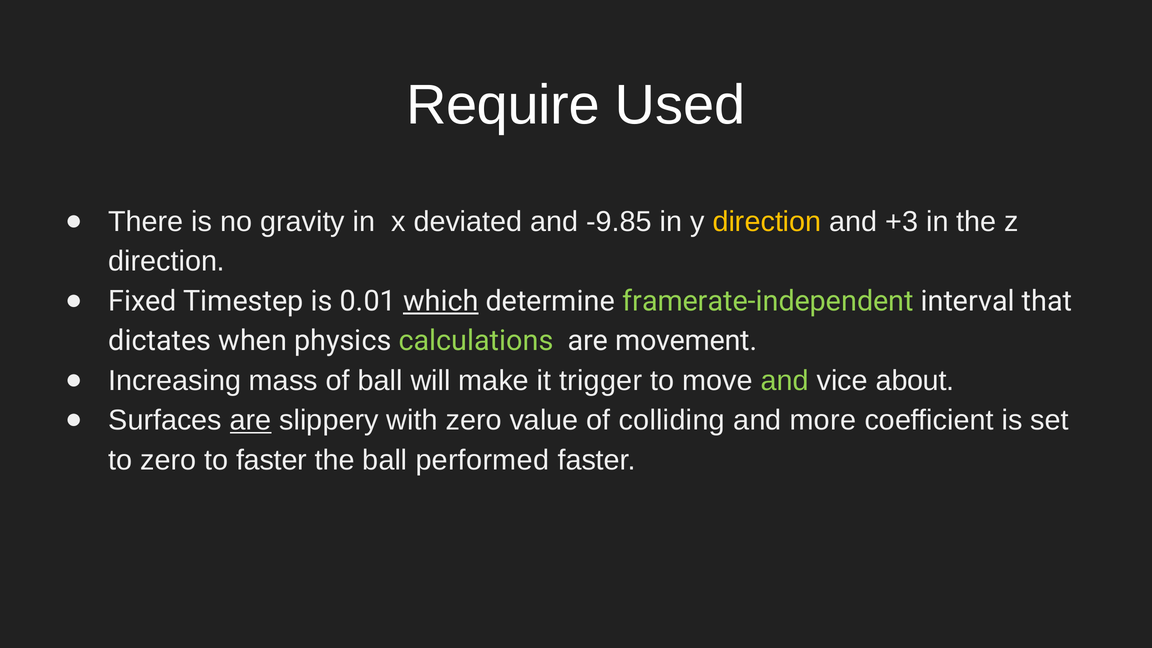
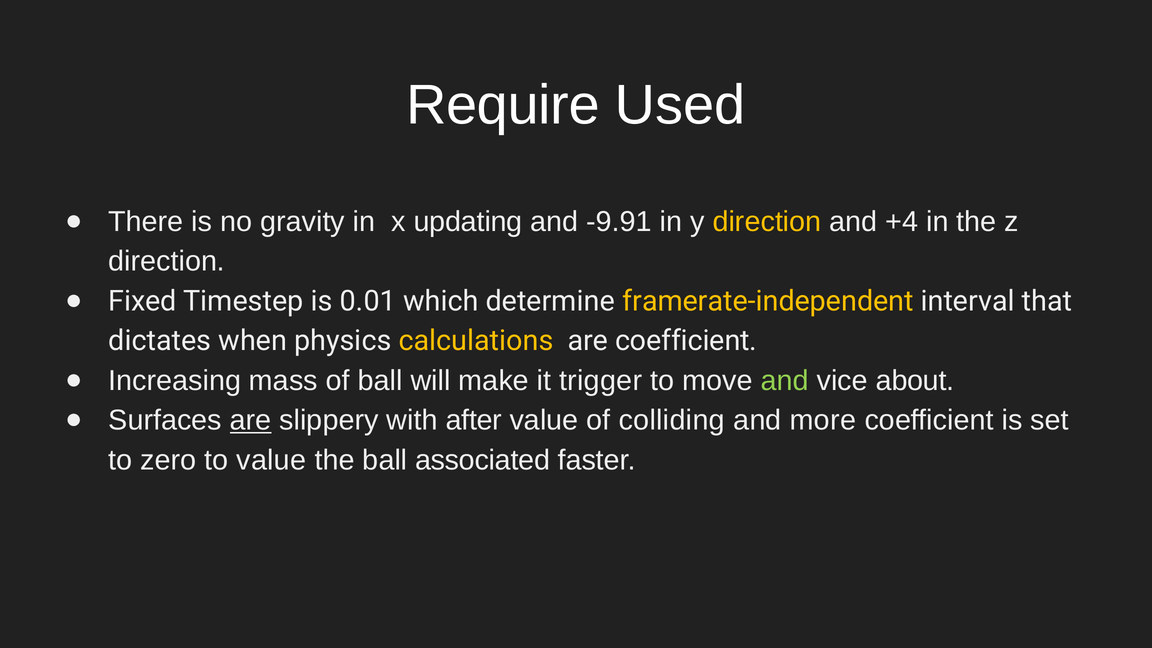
deviated: deviated -> updating
-9.85: -9.85 -> -9.91
+3: +3 -> +4
which underline: present -> none
framerate-independent colour: light green -> yellow
calculations colour: light green -> yellow
are movement: movement -> coefficient
with zero: zero -> after
to faster: faster -> value
performed: performed -> associated
